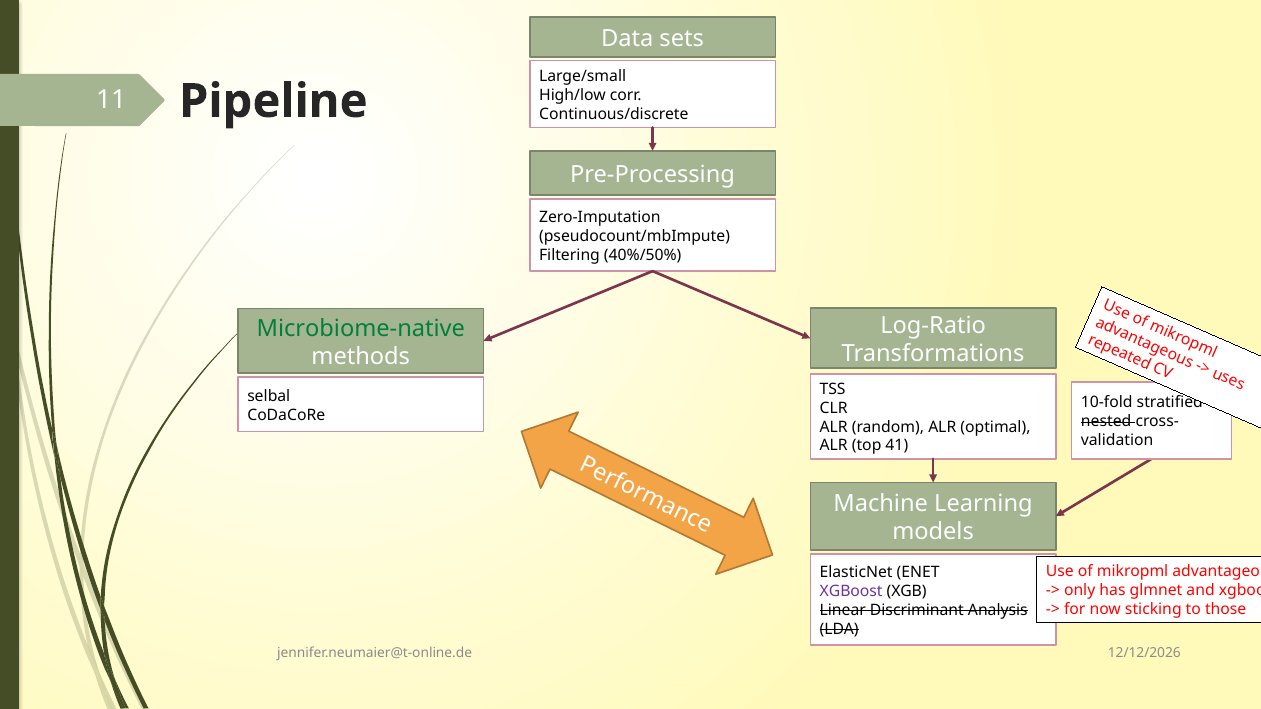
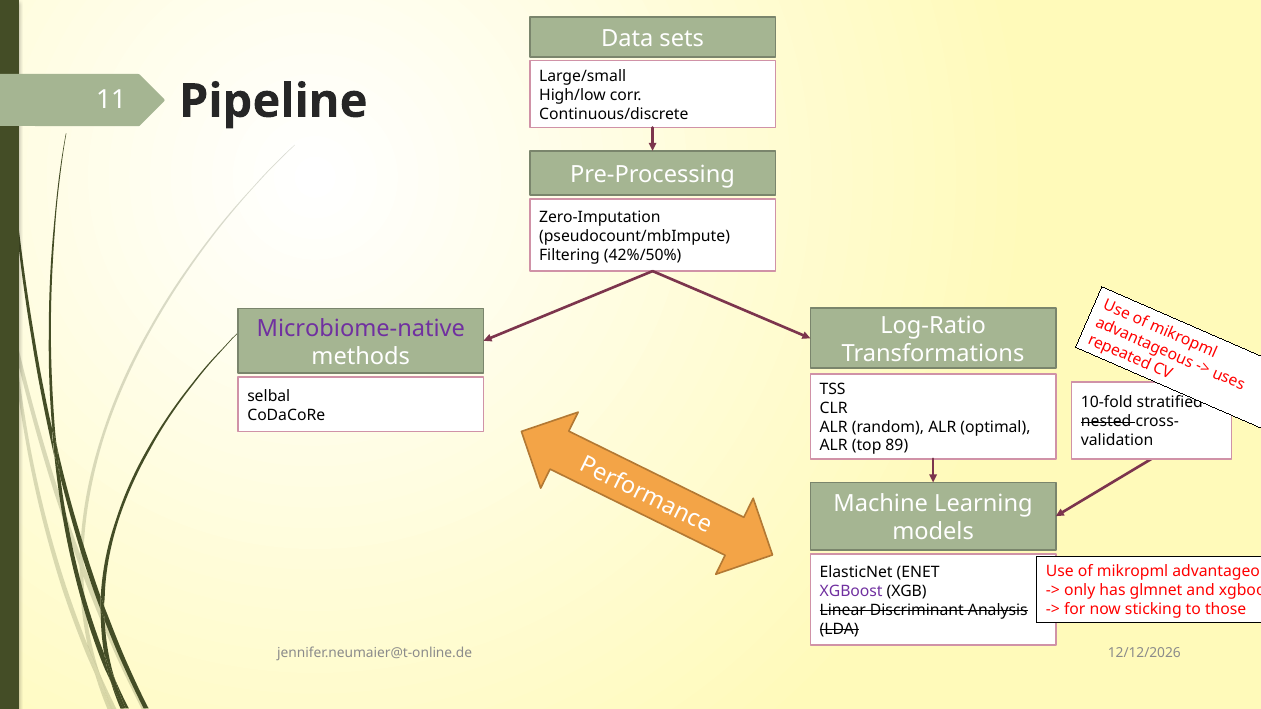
40%/50%: 40%/50% -> 42%/50%
Microbiome-native colour: green -> purple
41: 41 -> 89
